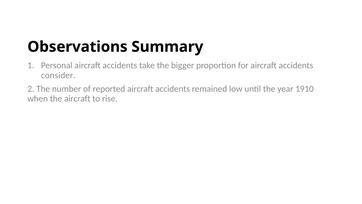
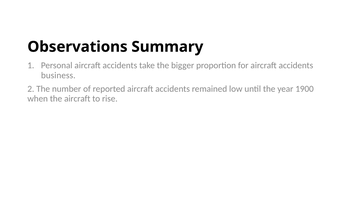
consider: consider -> business
1910: 1910 -> 1900
